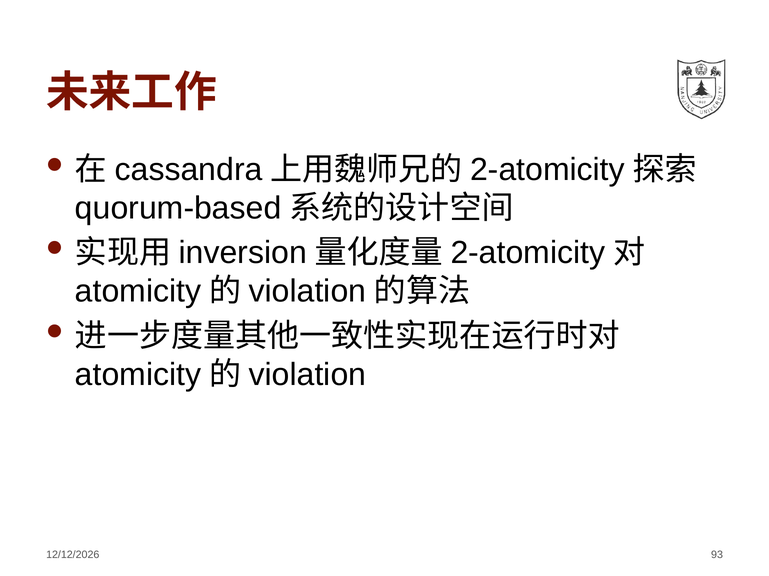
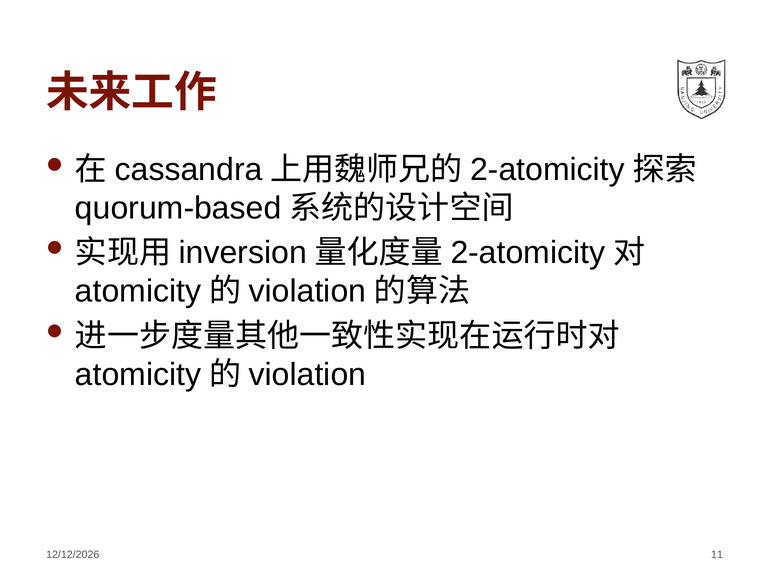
93: 93 -> 11
